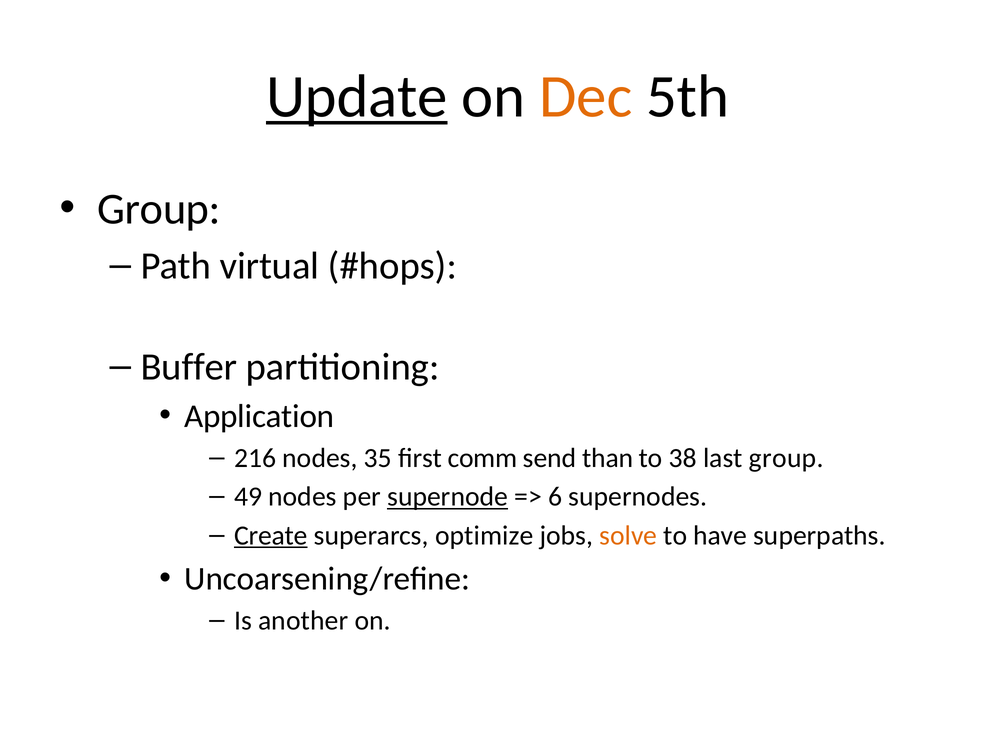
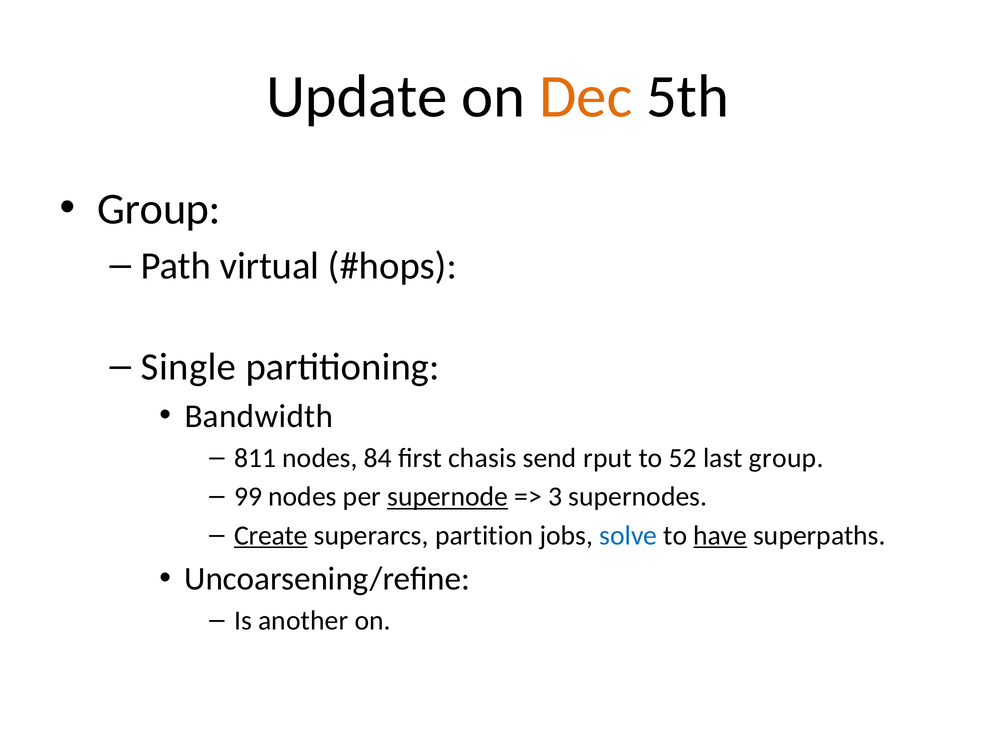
Update underline: present -> none
Buffer: Buffer -> Single
Application: Application -> Bandwidth
216: 216 -> 811
35: 35 -> 84
comm: comm -> chasis
than: than -> rput
38: 38 -> 52
49: 49 -> 99
6: 6 -> 3
optimize: optimize -> partition
solve colour: orange -> blue
have underline: none -> present
